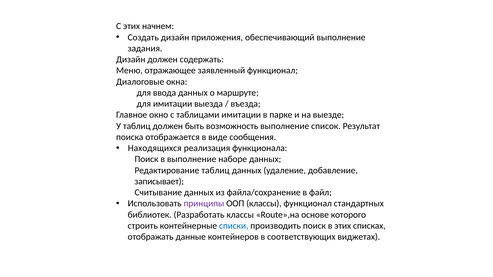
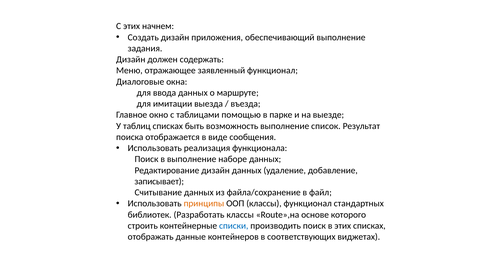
таблицами имитации: имитации -> помощью
таблиц должен: должен -> списках
Находящихся at (155, 148): Находящихся -> Использовать
Редактирование таблиц: таблиц -> дизайн
принципы colour: purple -> orange
